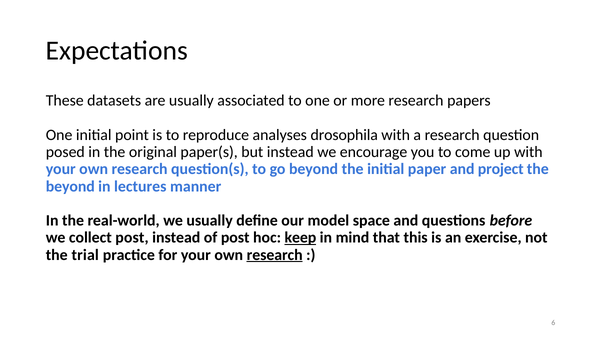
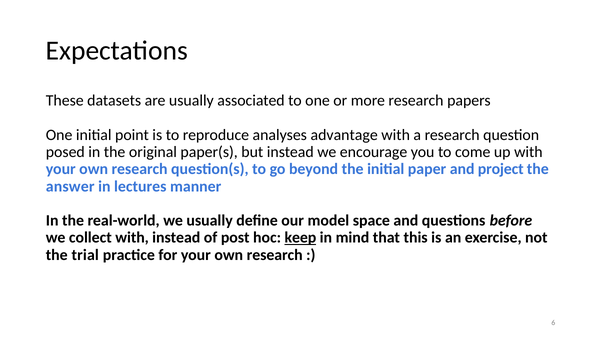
drosophila: drosophila -> advantage
beyond at (70, 186): beyond -> answer
collect post: post -> with
research at (275, 255) underline: present -> none
